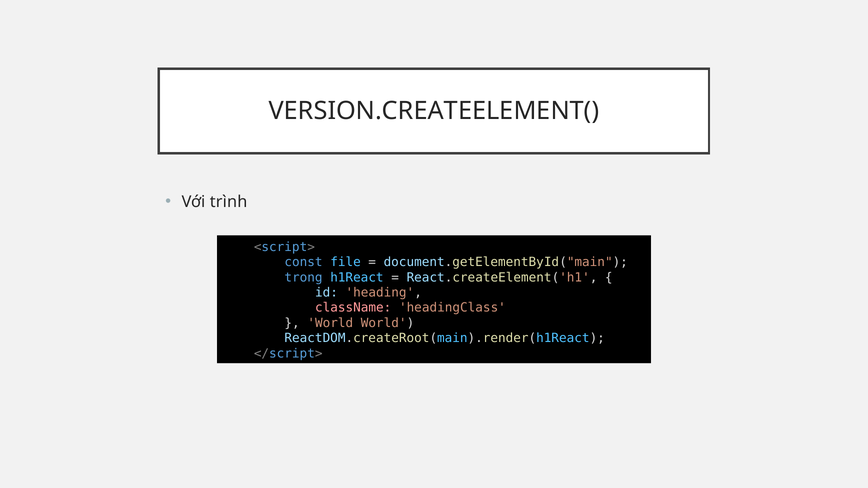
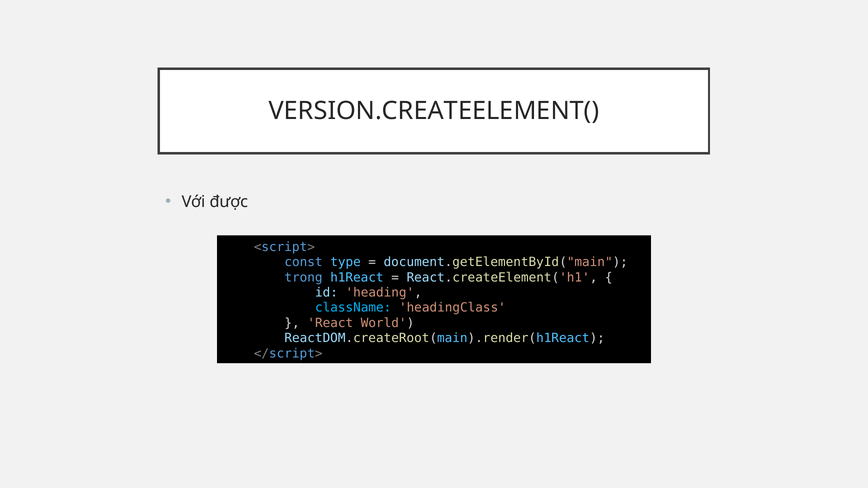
trình: trình -> được
file: file -> type
className colour: pink -> light blue
World at (330, 323): World -> React
